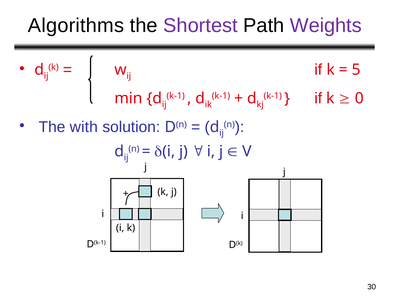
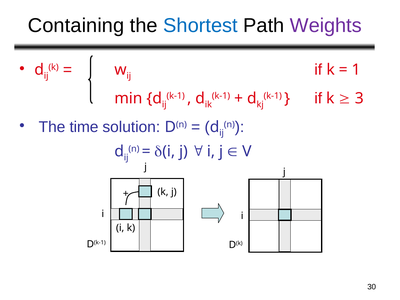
Algorithms: Algorithms -> Containing
Shortest colour: purple -> blue
5: 5 -> 1
0: 0 -> 3
with: with -> time
